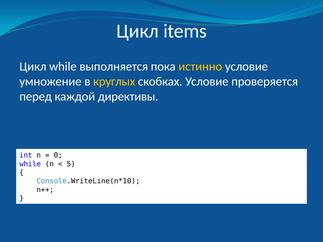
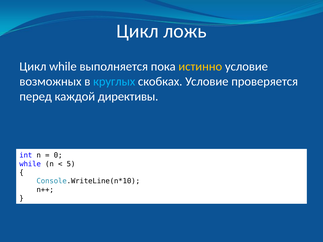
items: items -> ложь
умножение: умножение -> возможных
круглых colour: yellow -> light blue
